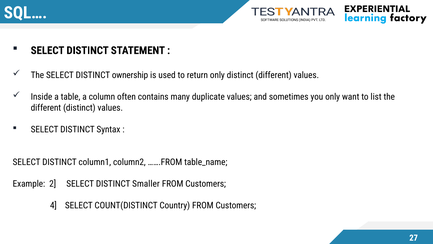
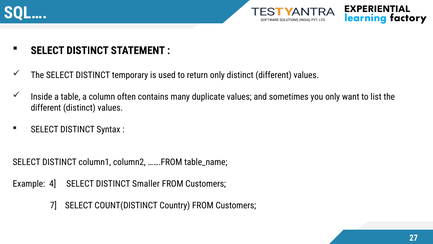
ownership: ownership -> temporary
2: 2 -> 4
4: 4 -> 7
